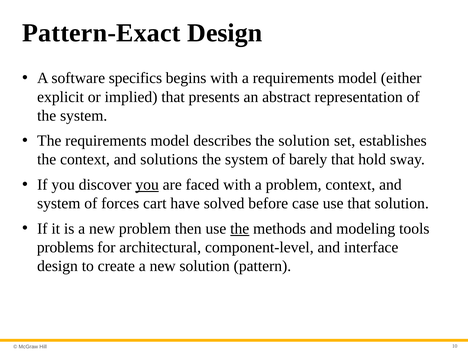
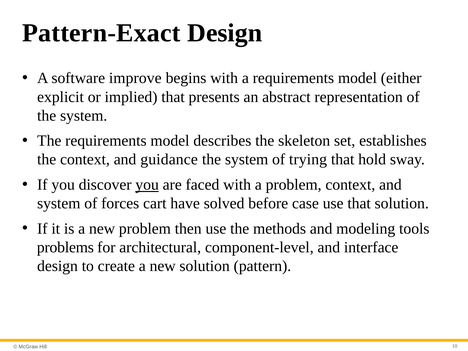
specifics: specifics -> improve
the solution: solution -> skeleton
solutions: solutions -> guidance
barely: barely -> trying
the at (240, 229) underline: present -> none
